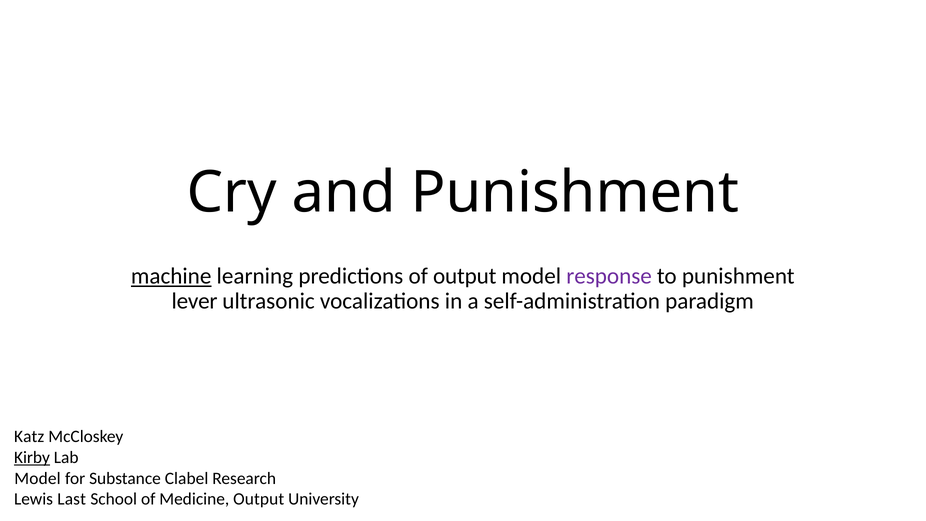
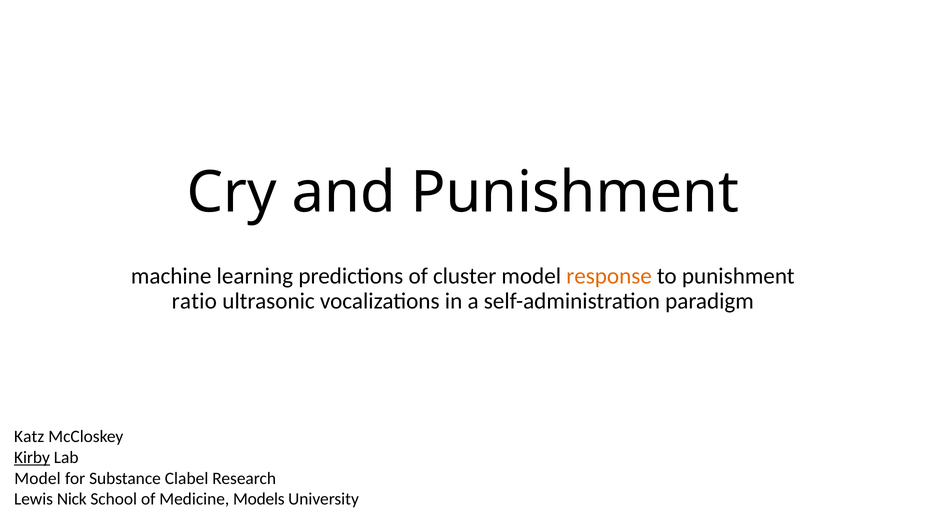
machine underline: present -> none
of output: output -> cluster
response colour: purple -> orange
lever: lever -> ratio
Last: Last -> Nick
Medicine Output: Output -> Models
